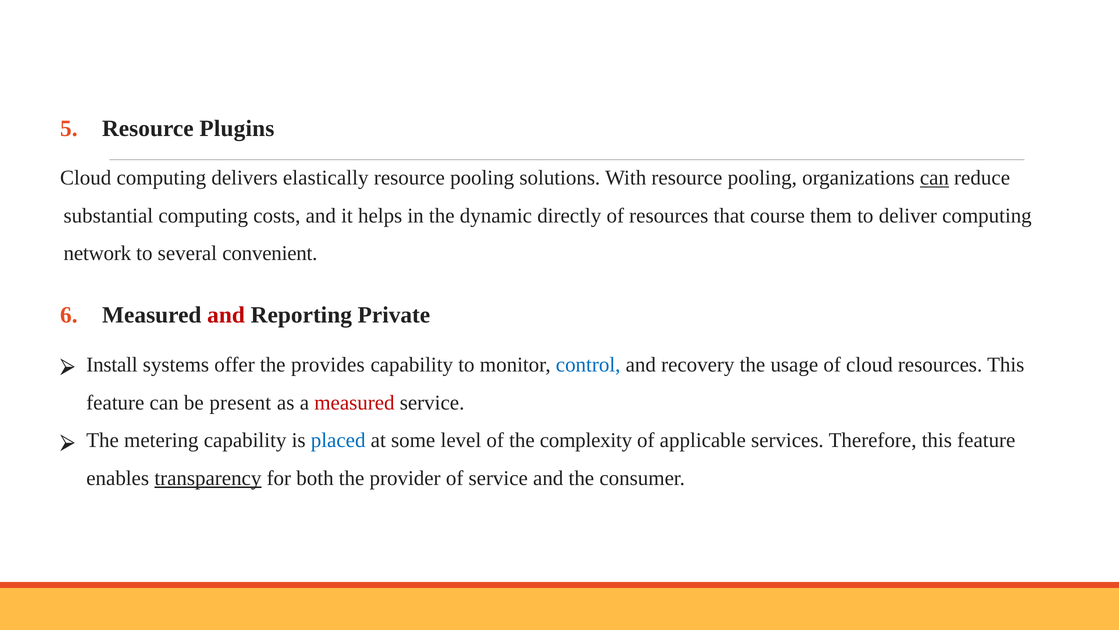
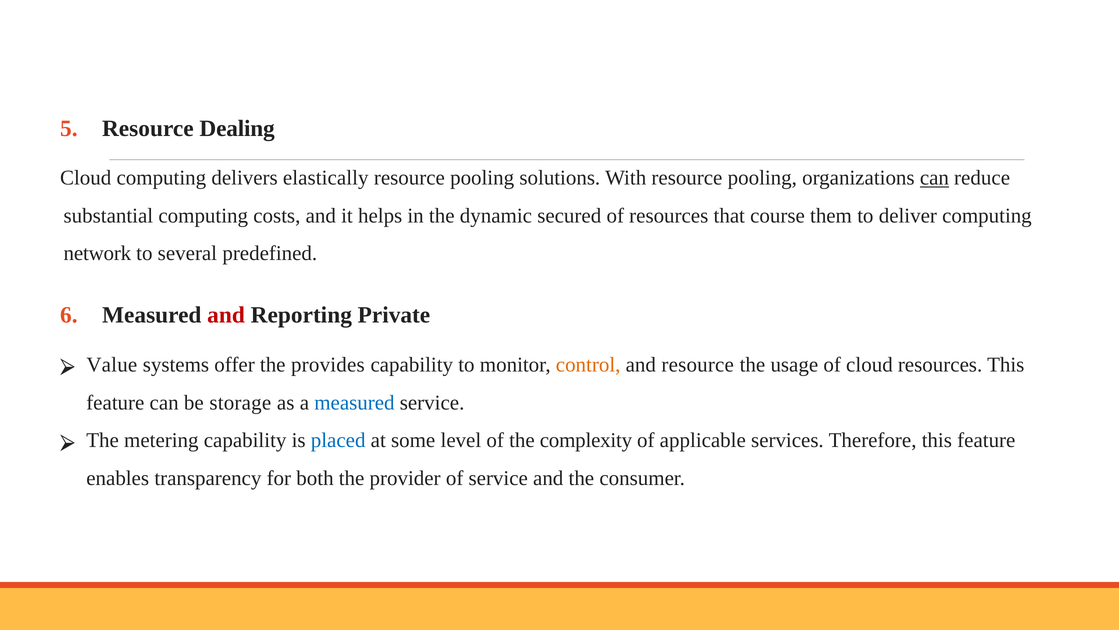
Plugins: Plugins -> Dealing
directly: directly -> secured
convenient: convenient -> predefined
Install: Install -> Value
control colour: blue -> orange
and recovery: recovery -> resource
present: present -> storage
measured at (354, 402) colour: red -> blue
transparency underline: present -> none
